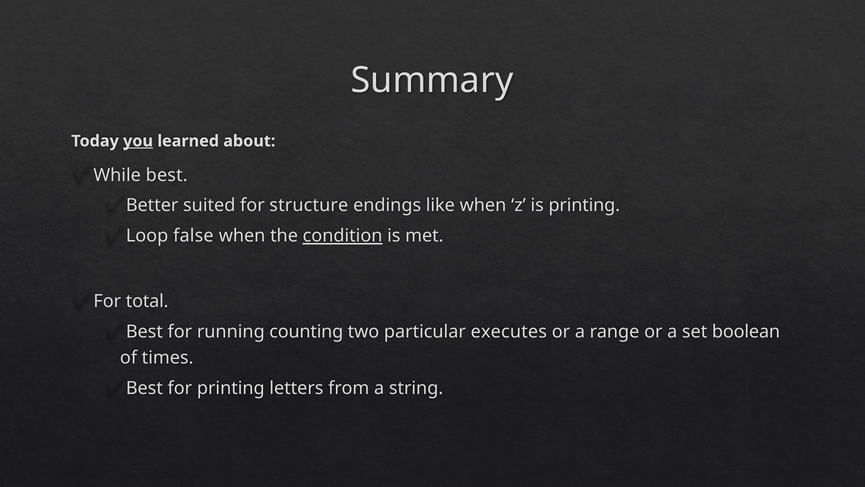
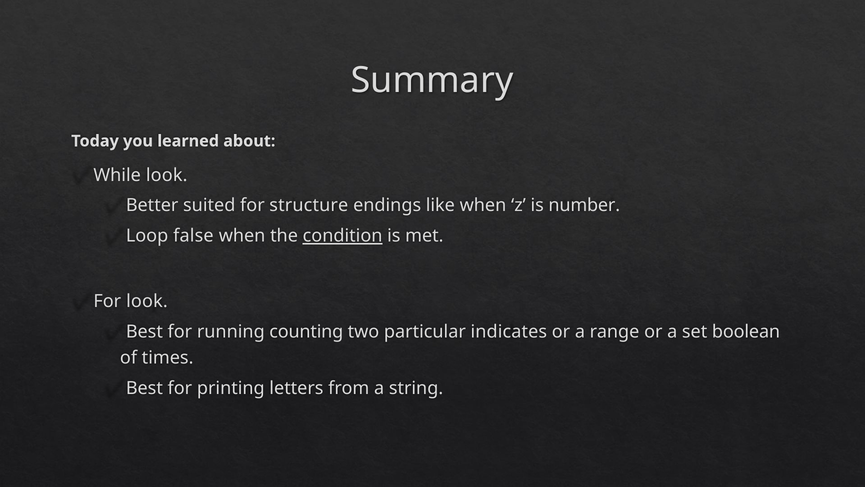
you underline: present -> none
best at (167, 175): best -> look
is printing: printing -> number
total at (147, 301): total -> look
executes: executes -> indicates
